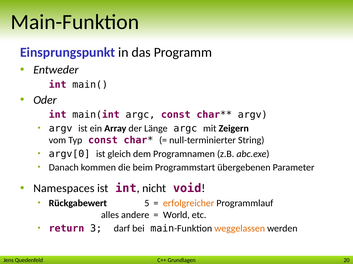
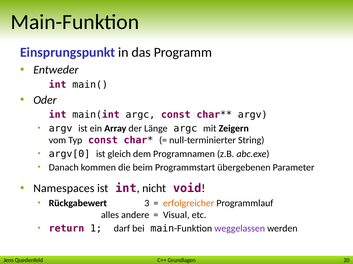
5: 5 -> 3
World: World -> Visual
3: 3 -> 1
weggelassen colour: orange -> purple
